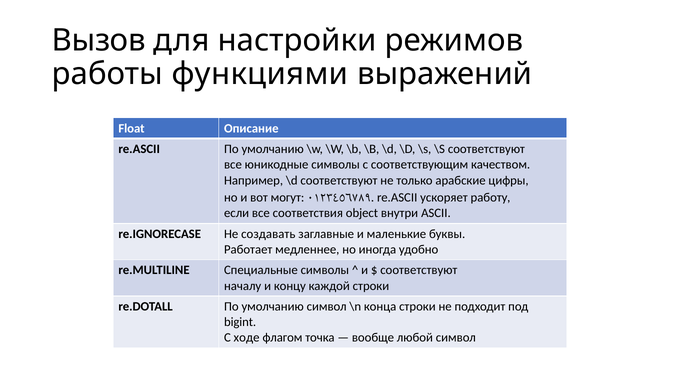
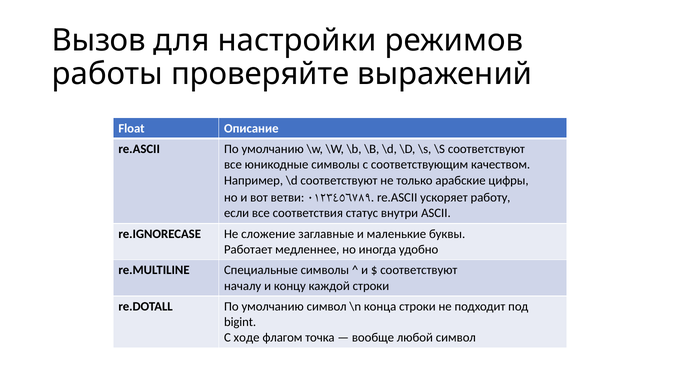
функциями: функциями -> проверяйте
могут: могут -> ветви
object: object -> статус
создавать: создавать -> сложение
